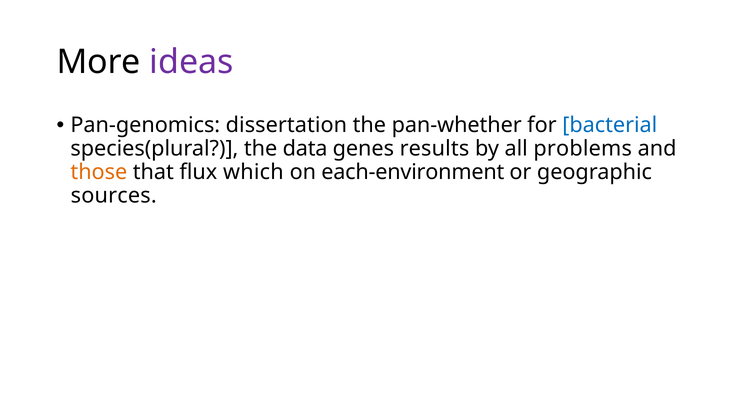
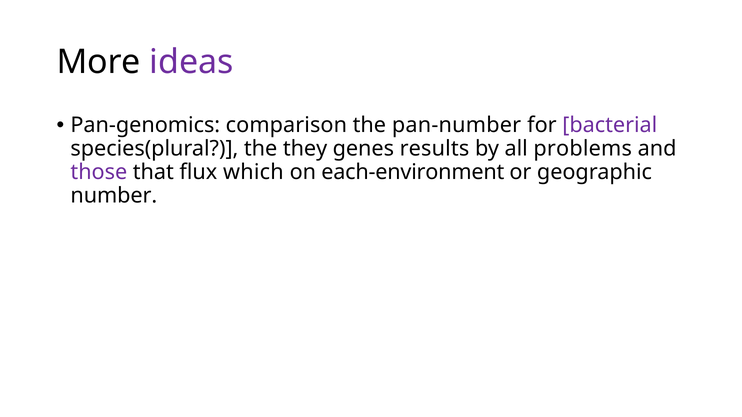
dissertation: dissertation -> comparison
pan-whether: pan-whether -> pan-number
bacterial colour: blue -> purple
data: data -> they
those colour: orange -> purple
sources: sources -> number
